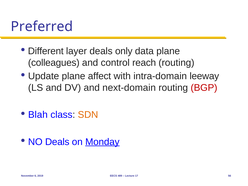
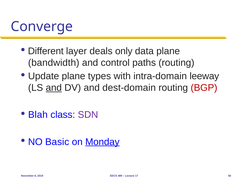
Preferred: Preferred -> Converge
colleagues: colleagues -> bandwidth
reach: reach -> paths
affect: affect -> types
and at (54, 88) underline: none -> present
next-domain: next-domain -> dest-domain
SDN colour: orange -> purple
NO Deals: Deals -> Basic
